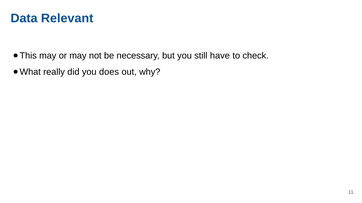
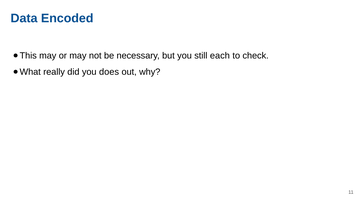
Relevant: Relevant -> Encoded
have: have -> each
